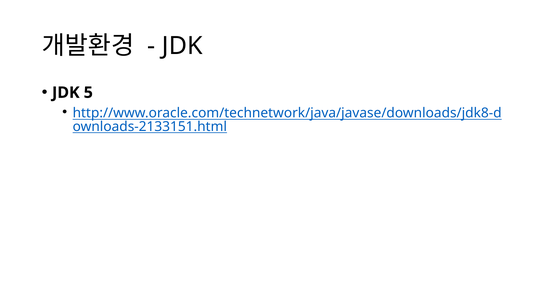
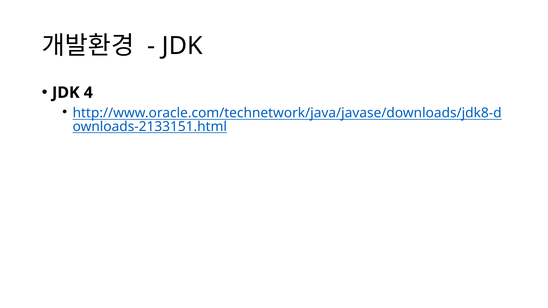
5: 5 -> 4
